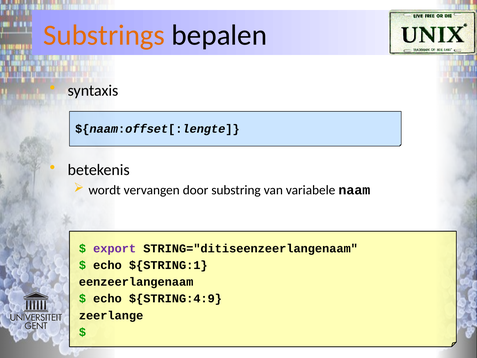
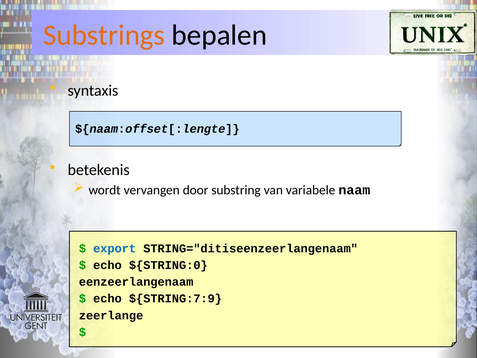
export colour: purple -> blue
${STRING:1: ${STRING:1 -> ${STRING:0
${STRING:4:9: ${STRING:4:9 -> ${STRING:7:9
